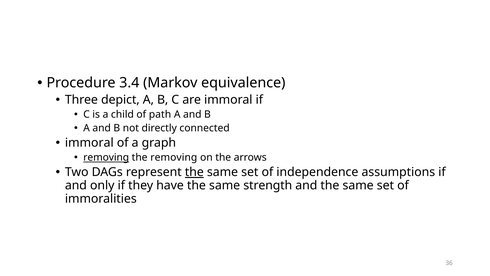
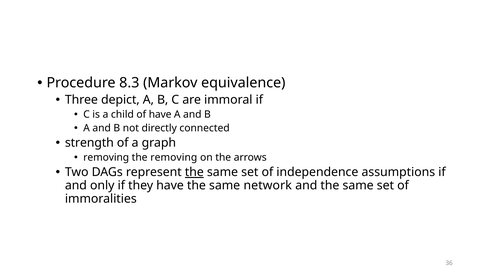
3.4: 3.4 -> 8.3
of path: path -> have
immoral at (89, 143): immoral -> strength
removing at (106, 157) underline: present -> none
strength: strength -> network
